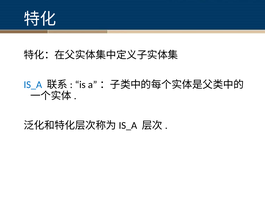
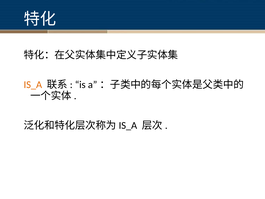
IS_A colour: blue -> orange
